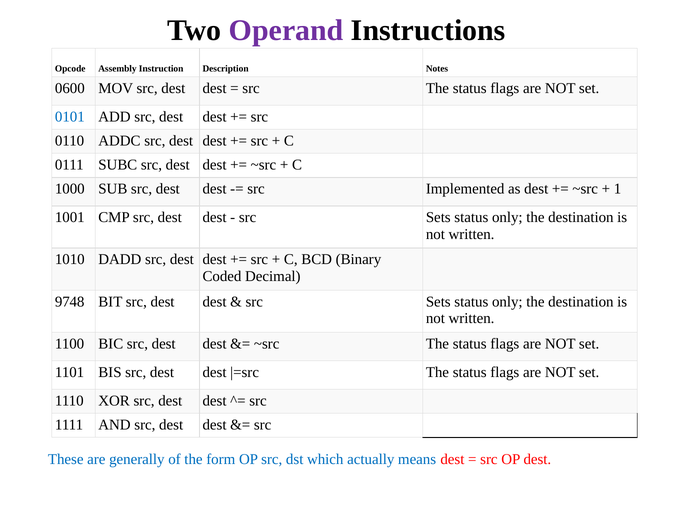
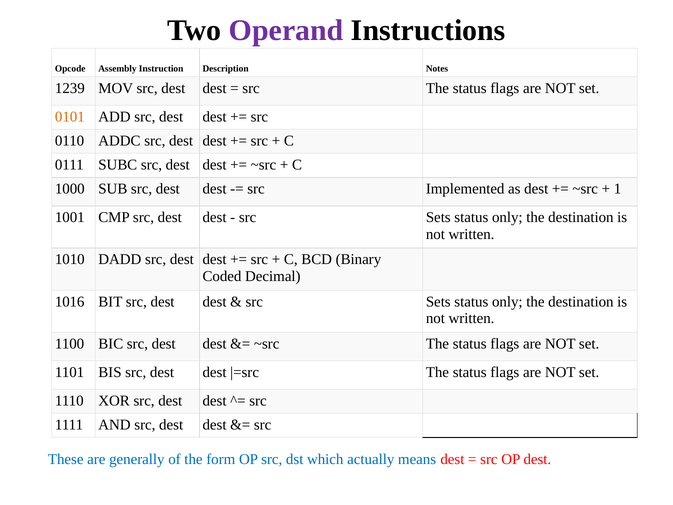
0600: 0600 -> 1239
0101 colour: blue -> orange
9748: 9748 -> 1016
